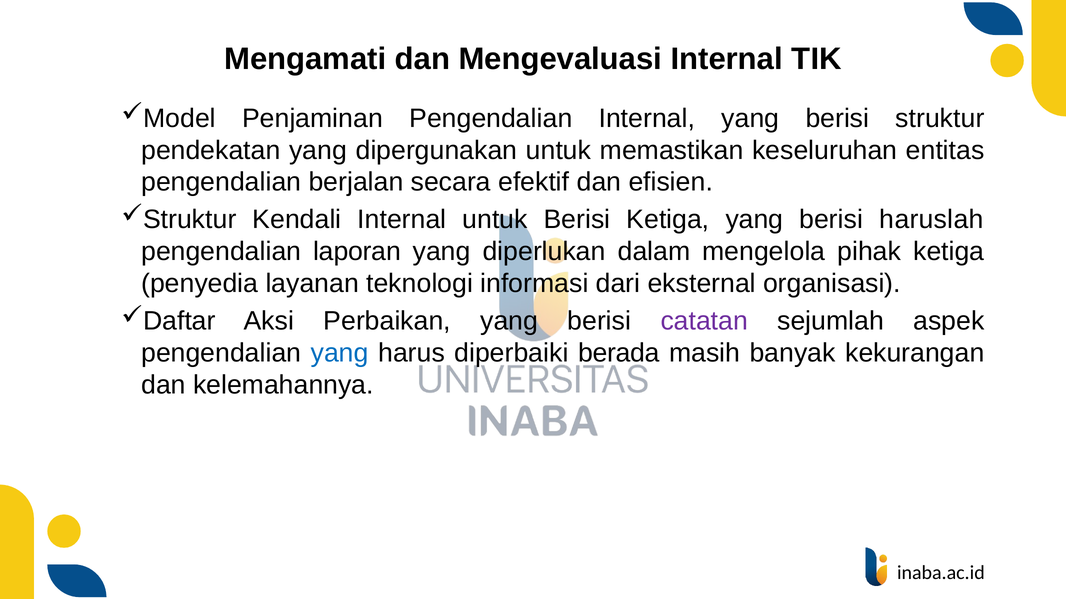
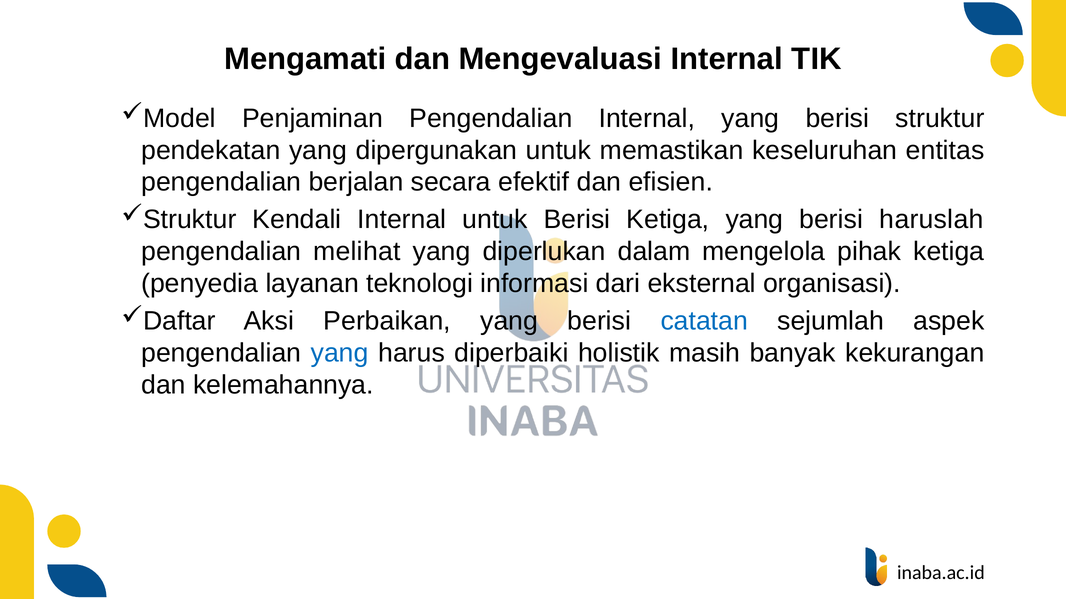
laporan: laporan -> melihat
catatan colour: purple -> blue
berada: berada -> holistik
